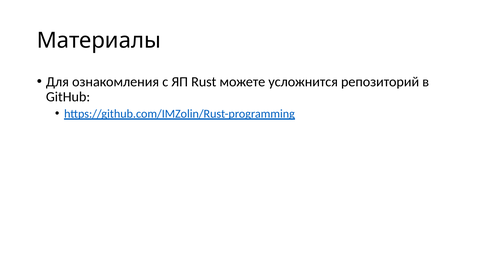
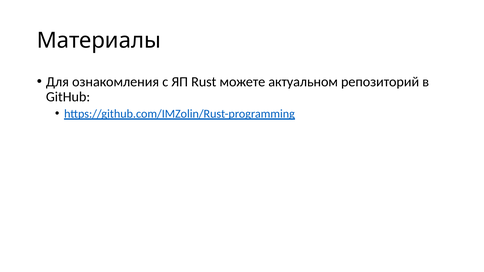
усложнится: усложнится -> актуальном
